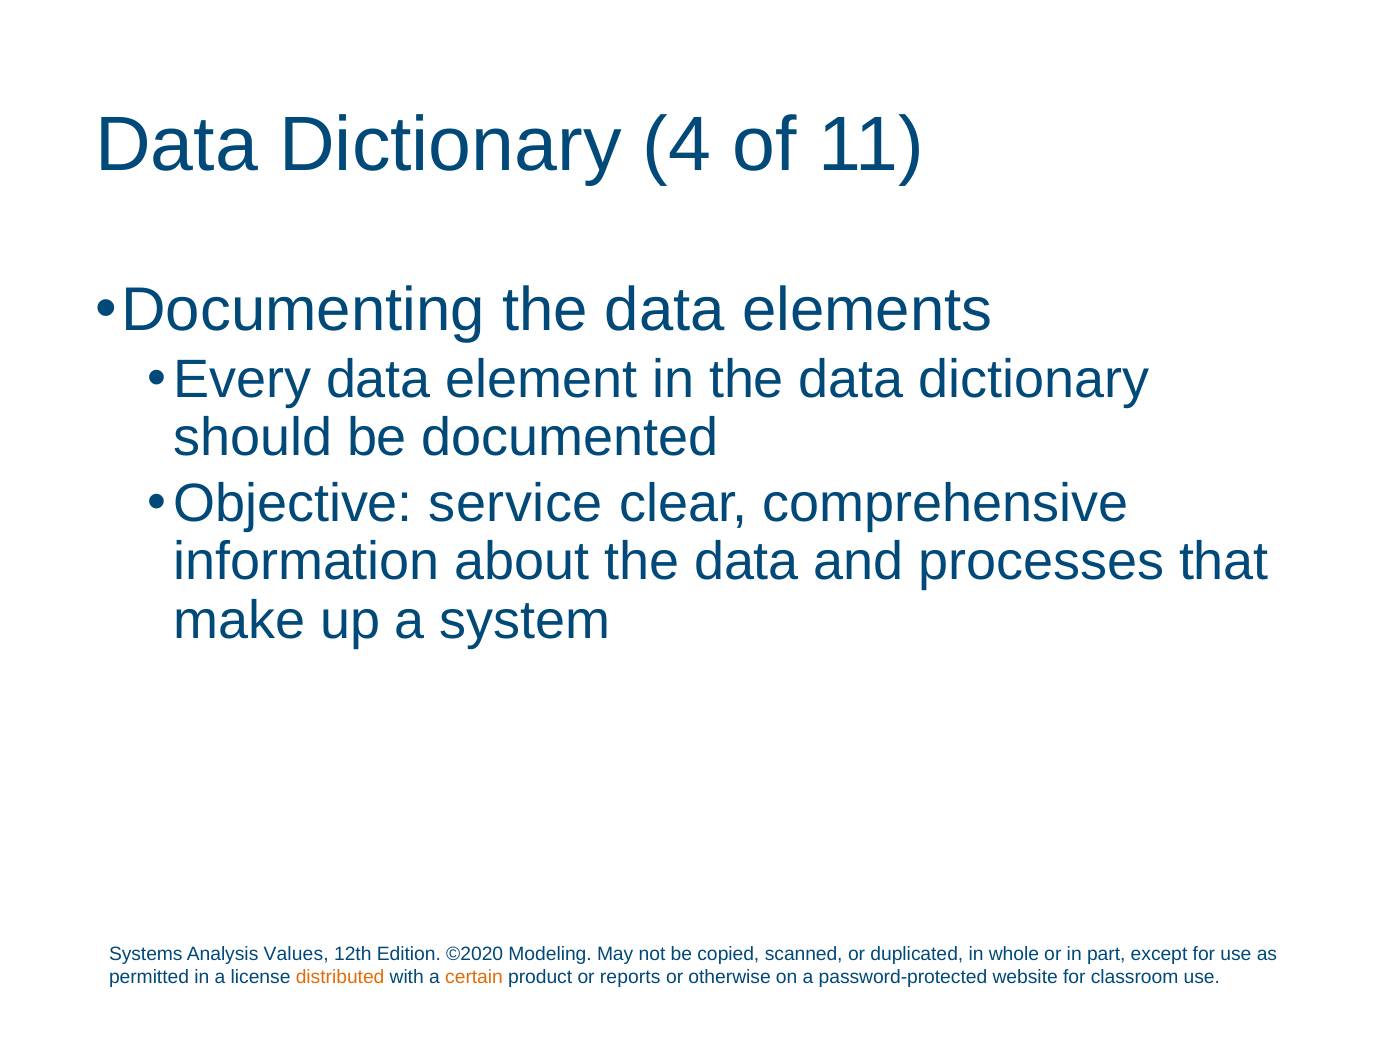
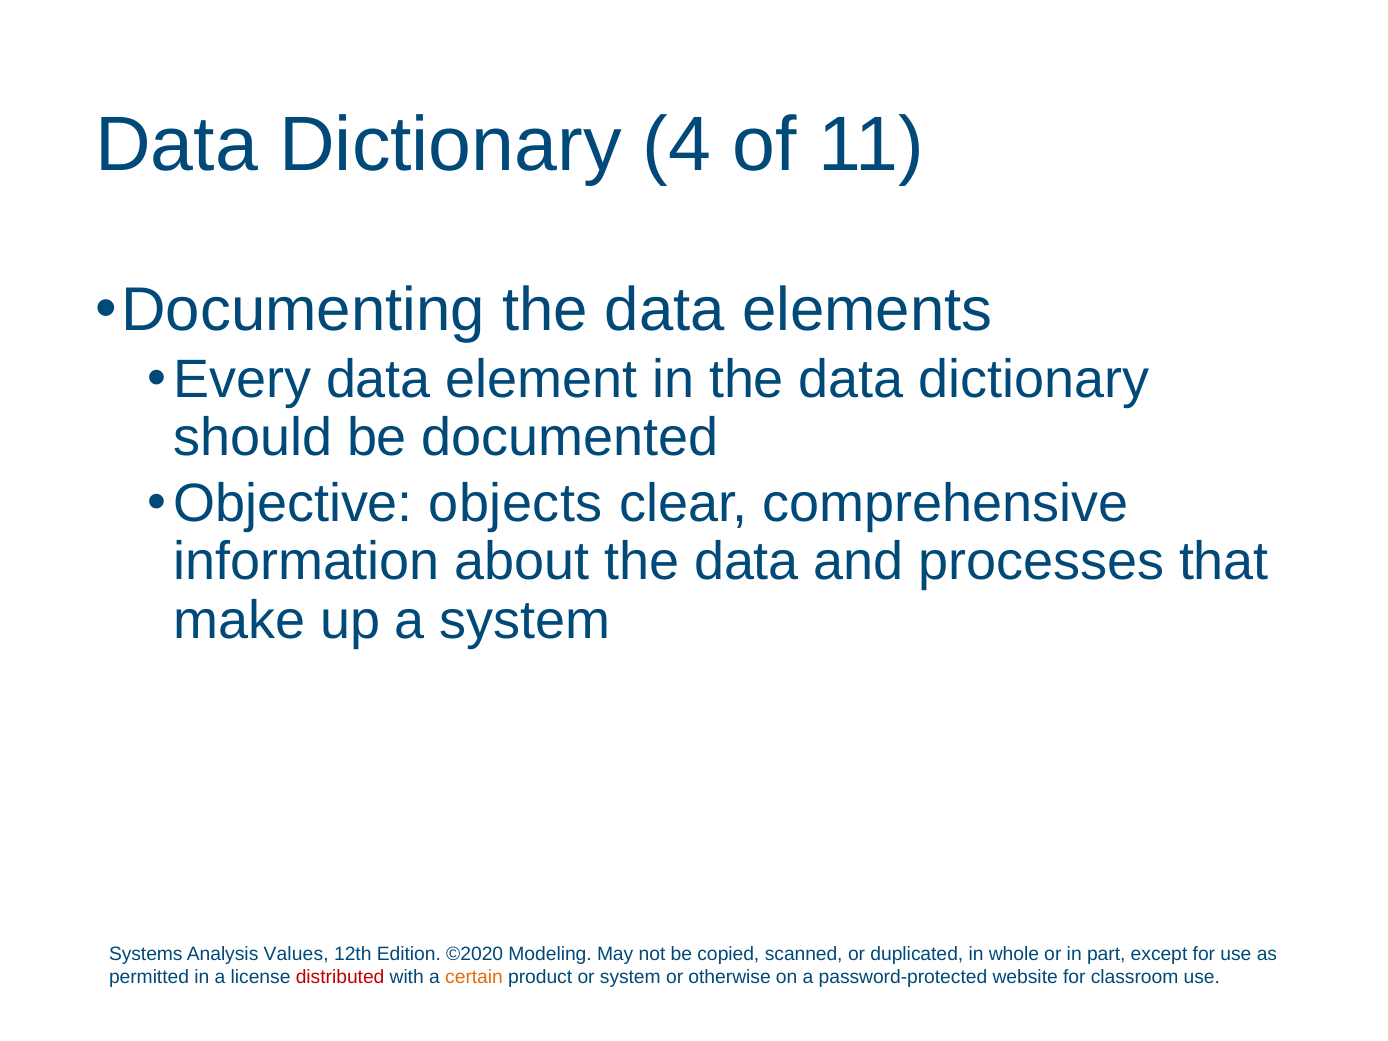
service: service -> objects
distributed colour: orange -> red
or reports: reports -> system
